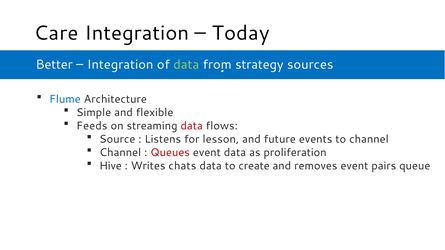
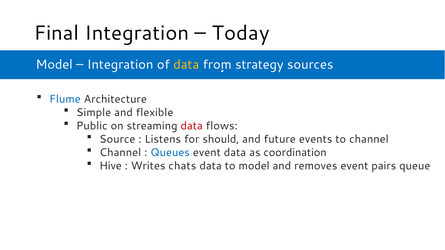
Care: Care -> Final
Better at (54, 65): Better -> Model
data at (186, 65) colour: light green -> yellow
Feeds: Feeds -> Public
lesson: lesson -> should
Queues colour: red -> blue
proliferation: proliferation -> coordination
to create: create -> model
